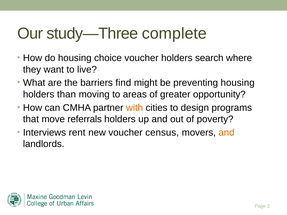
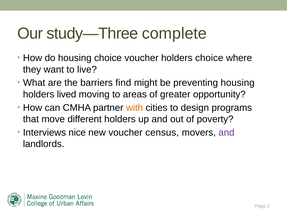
holders search: search -> choice
than: than -> lived
referrals: referrals -> different
rent: rent -> nice
and at (226, 133) colour: orange -> purple
